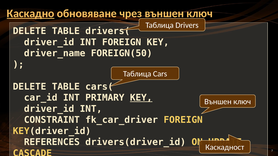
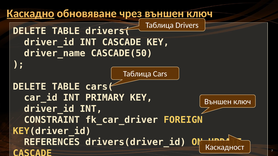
INT FOREIGN: FOREIGN -> CASCADE
FOREIGN(50: FOREIGN(50 -> CASCADE(50
KEY at (141, 98) underline: present -> none
